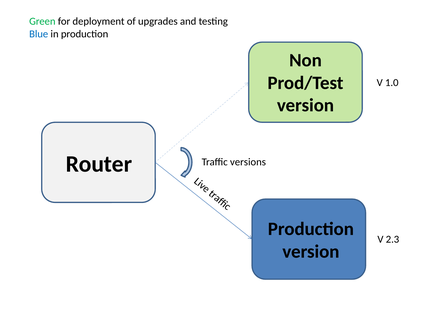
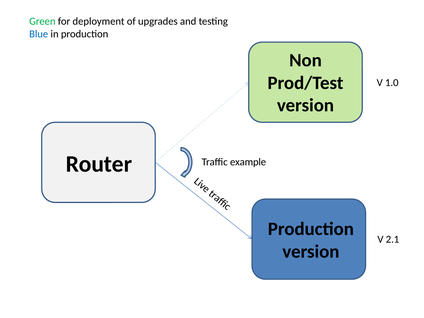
versions: versions -> example
2.3: 2.3 -> 2.1
